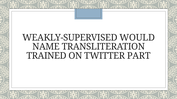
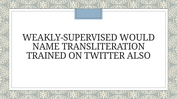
PART: PART -> ALSO
